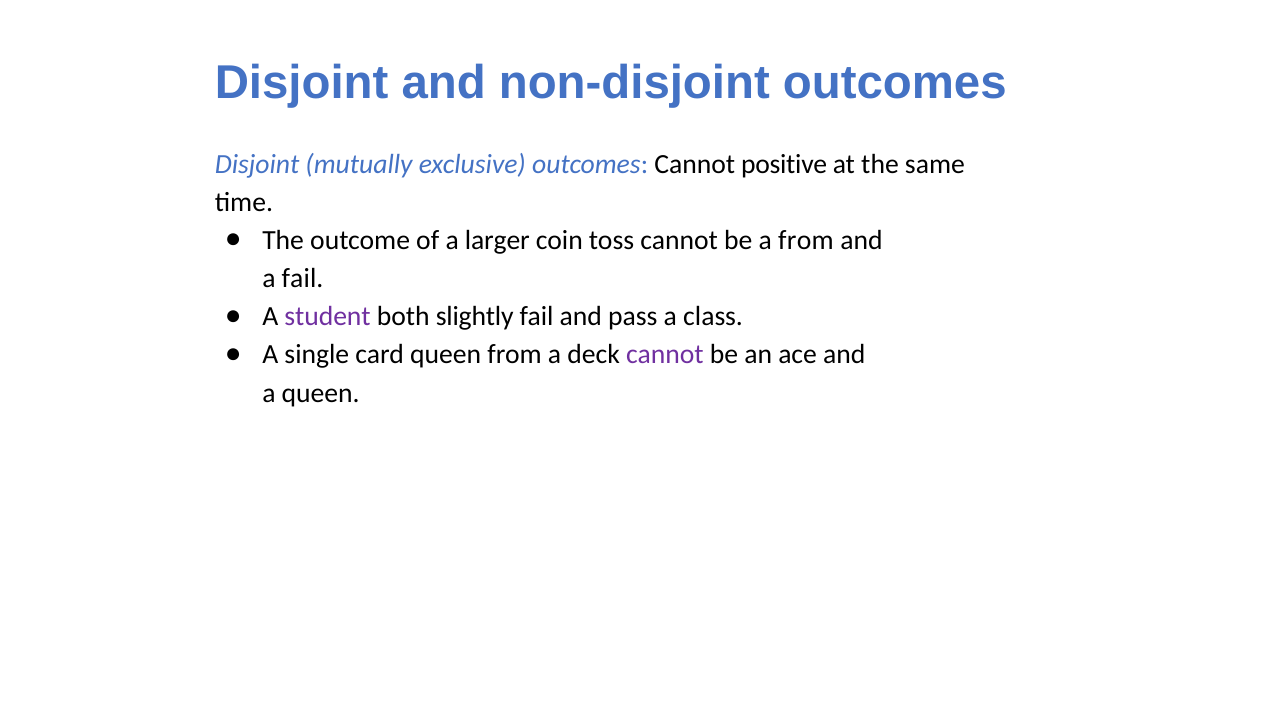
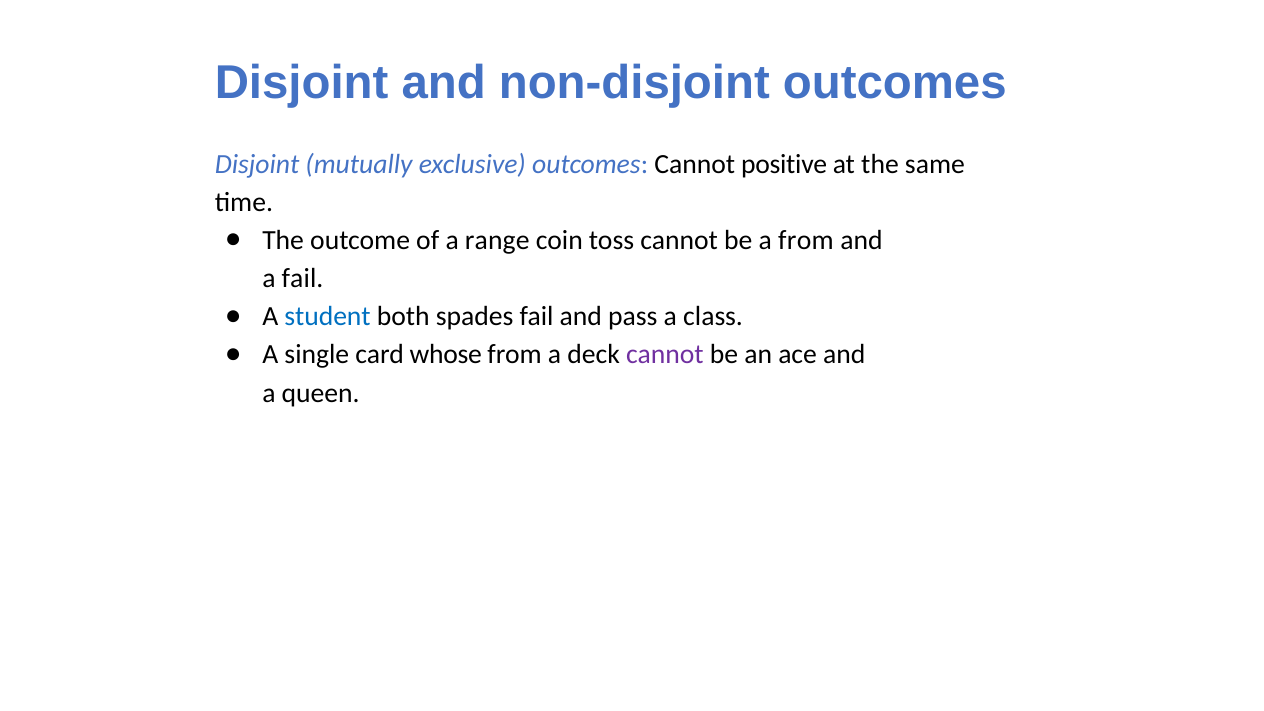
larger: larger -> range
student colour: purple -> blue
slightly: slightly -> spades
card queen: queen -> whose
